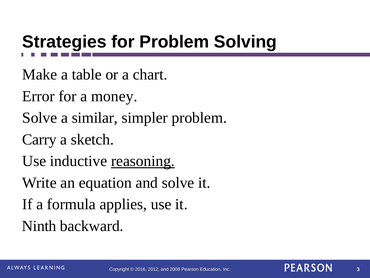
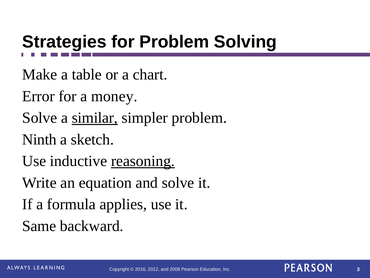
similar underline: none -> present
Carry: Carry -> Ninth
Ninth: Ninth -> Same
